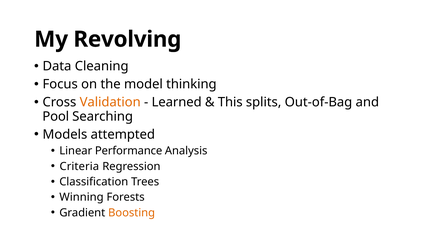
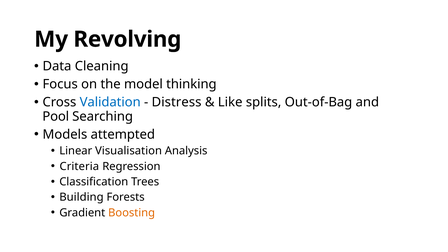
Validation colour: orange -> blue
Learned: Learned -> Distress
This: This -> Like
Performance: Performance -> Visualisation
Winning: Winning -> Building
